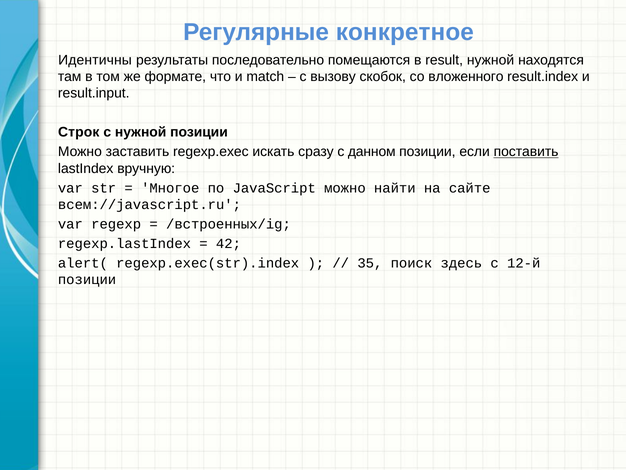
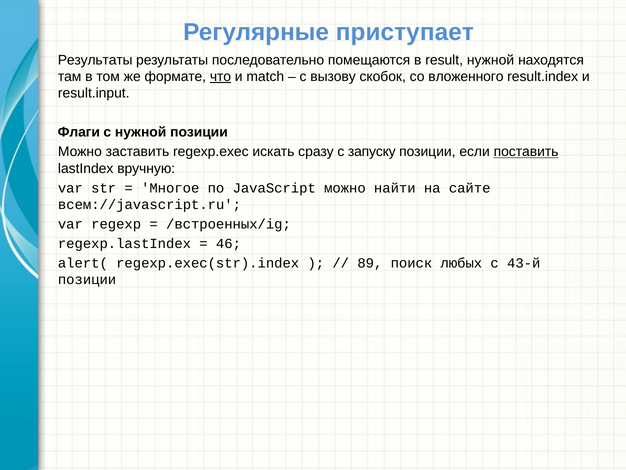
конкретное: конкретное -> приступает
Идентичны at (95, 60): Идентичны -> Результаты
что underline: none -> present
Строк: Строк -> Флаги
данном: данном -> запуску
42: 42 -> 46
35: 35 -> 89
здесь: здесь -> любых
12-й: 12-й -> 43-й
